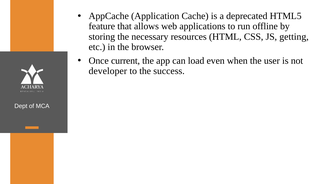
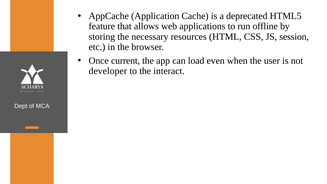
getting: getting -> session
success: success -> interact
